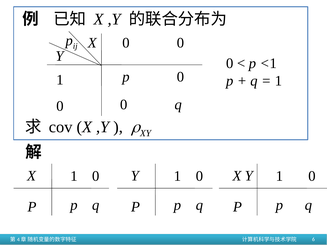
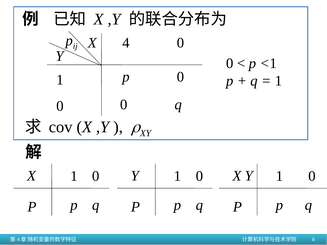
0 at (126, 43): 0 -> 4
